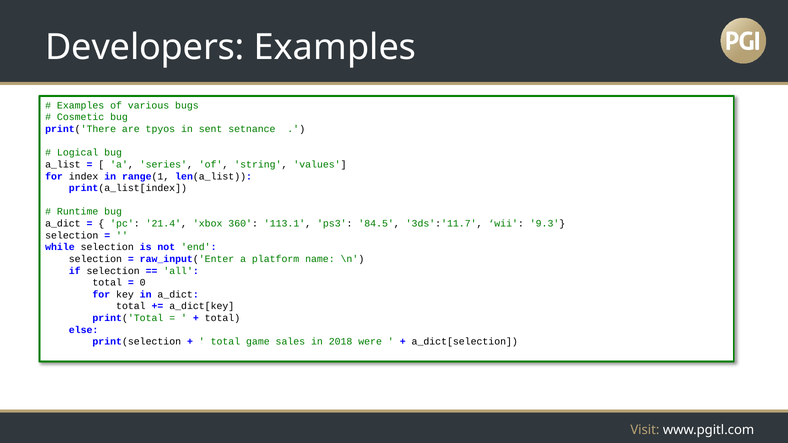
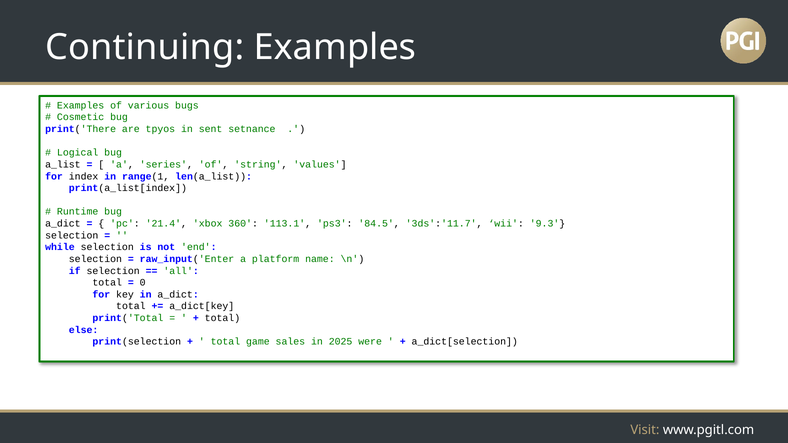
Developers: Developers -> Continuing
2018: 2018 -> 2025
